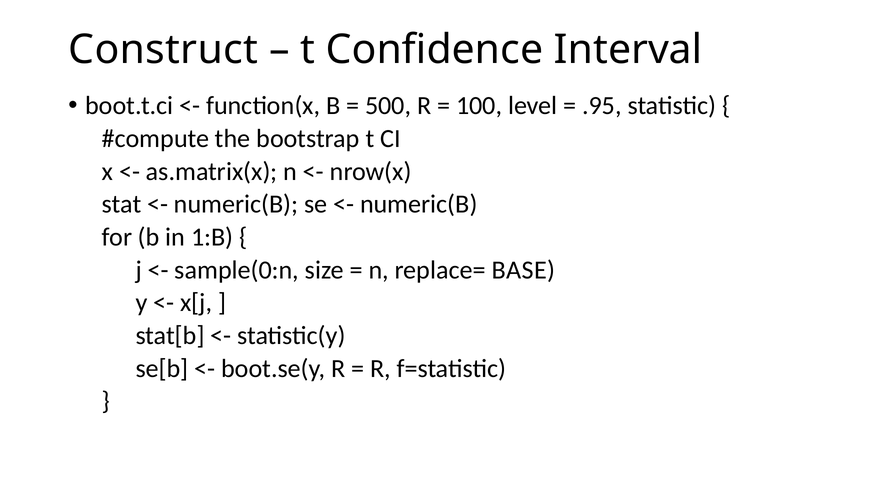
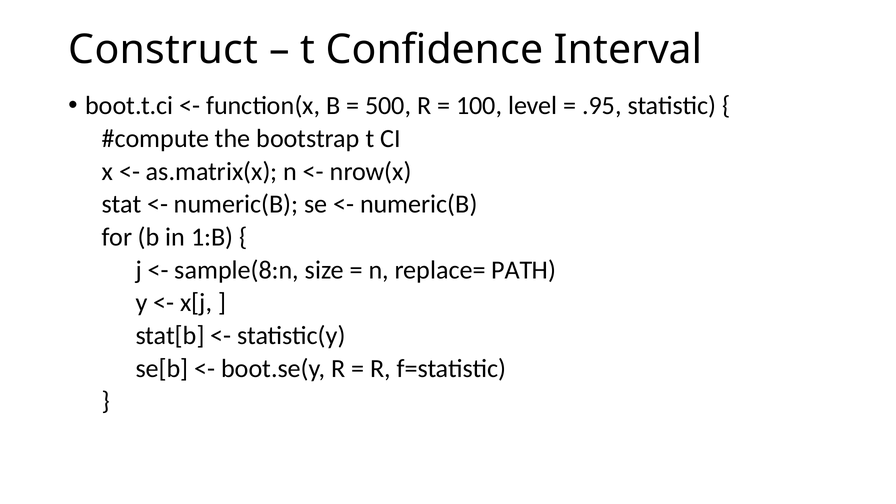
sample(0:n: sample(0:n -> sample(8:n
BASE: BASE -> PATH
